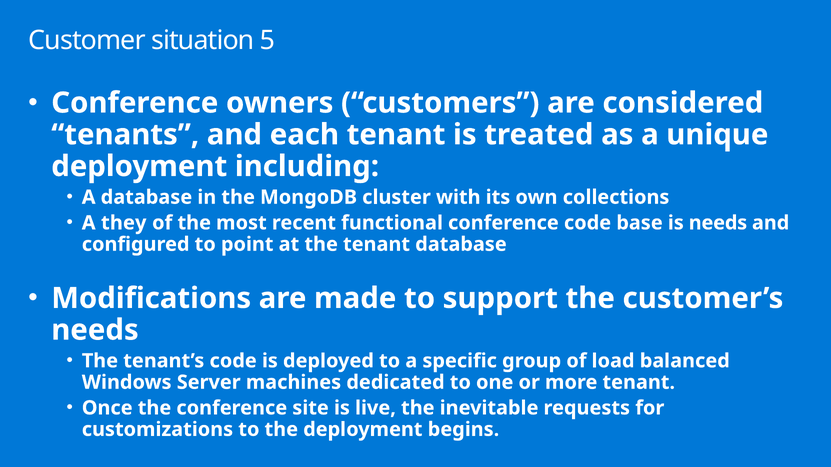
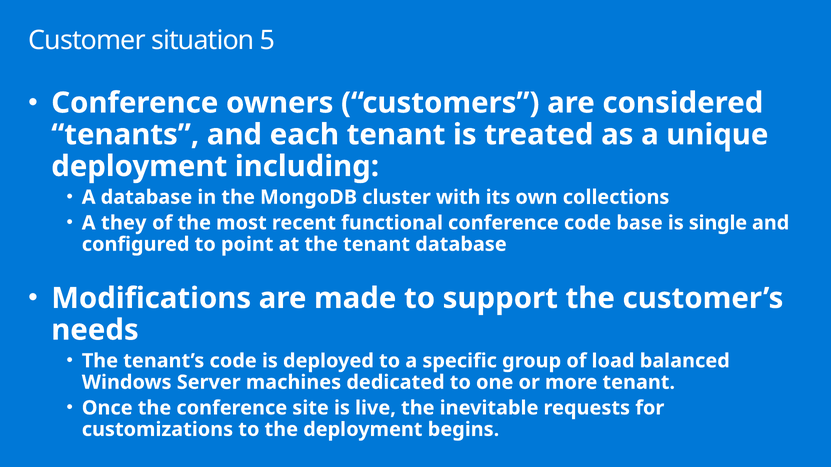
is needs: needs -> single
